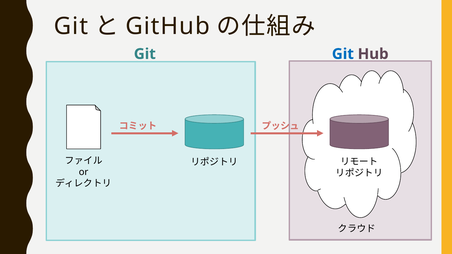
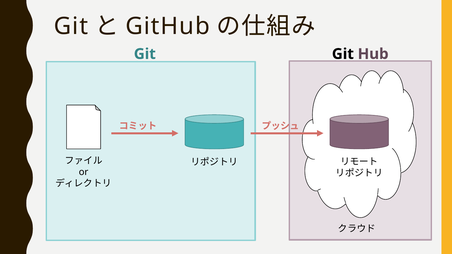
Git at (343, 54) colour: blue -> black
